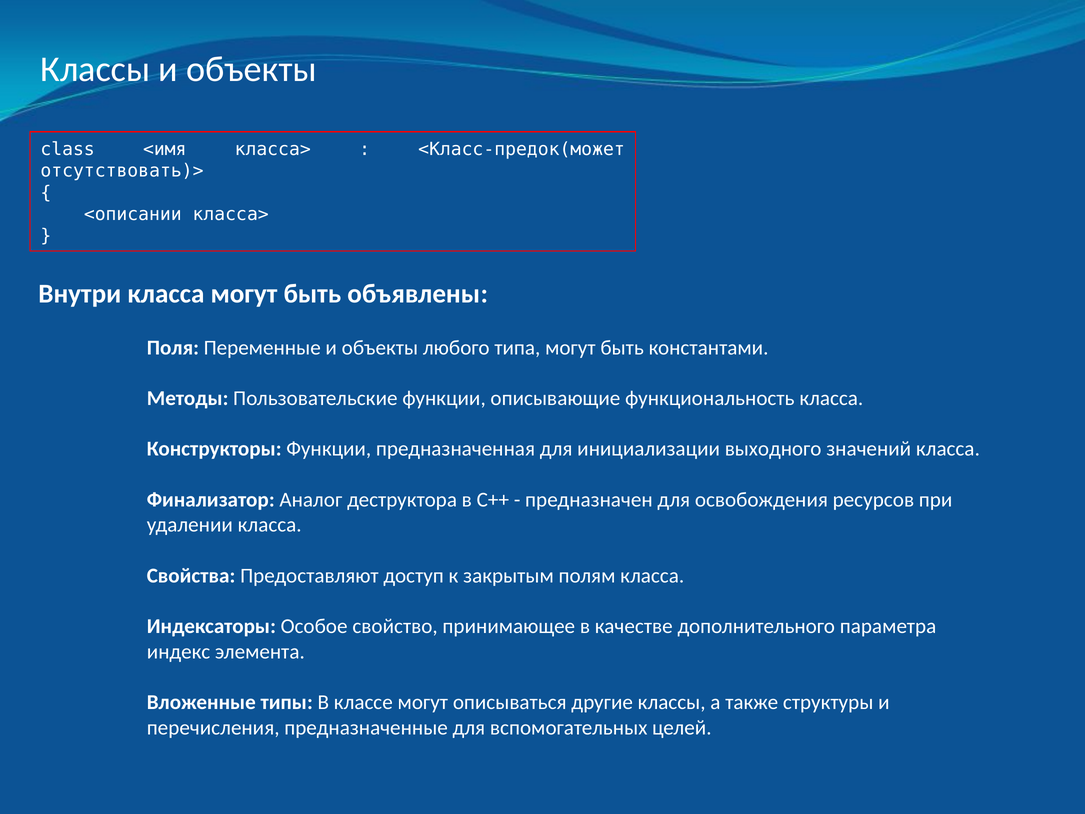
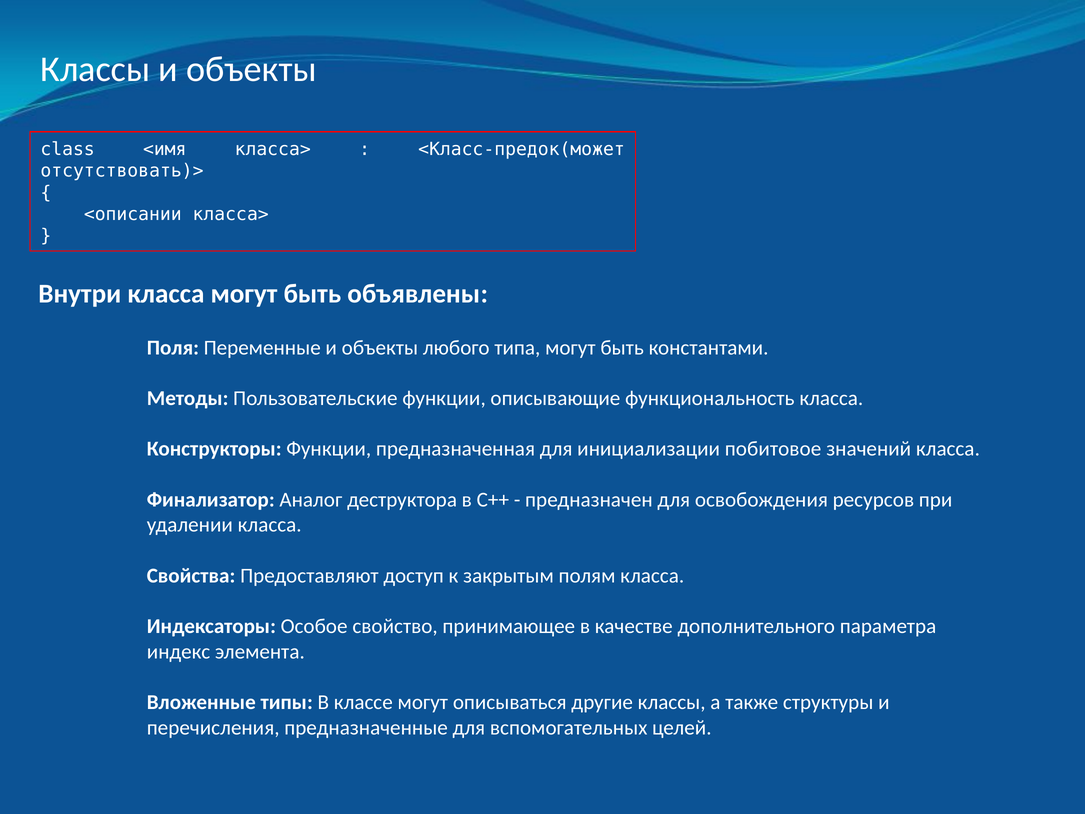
выходного: выходного -> побитовое
